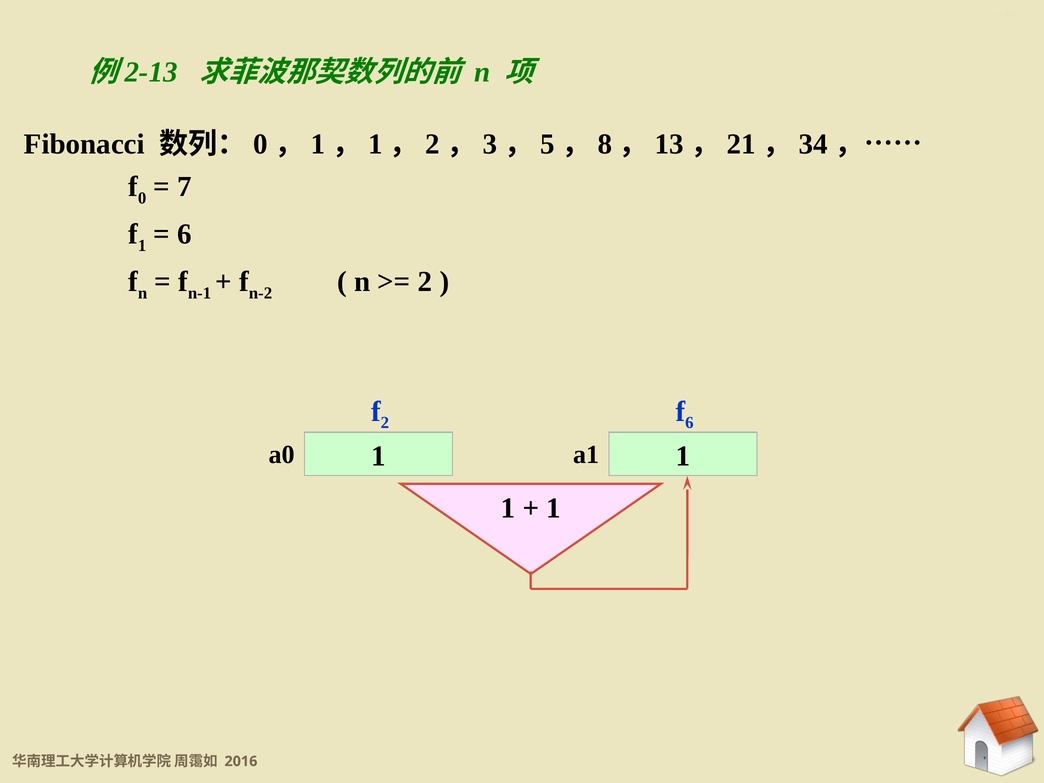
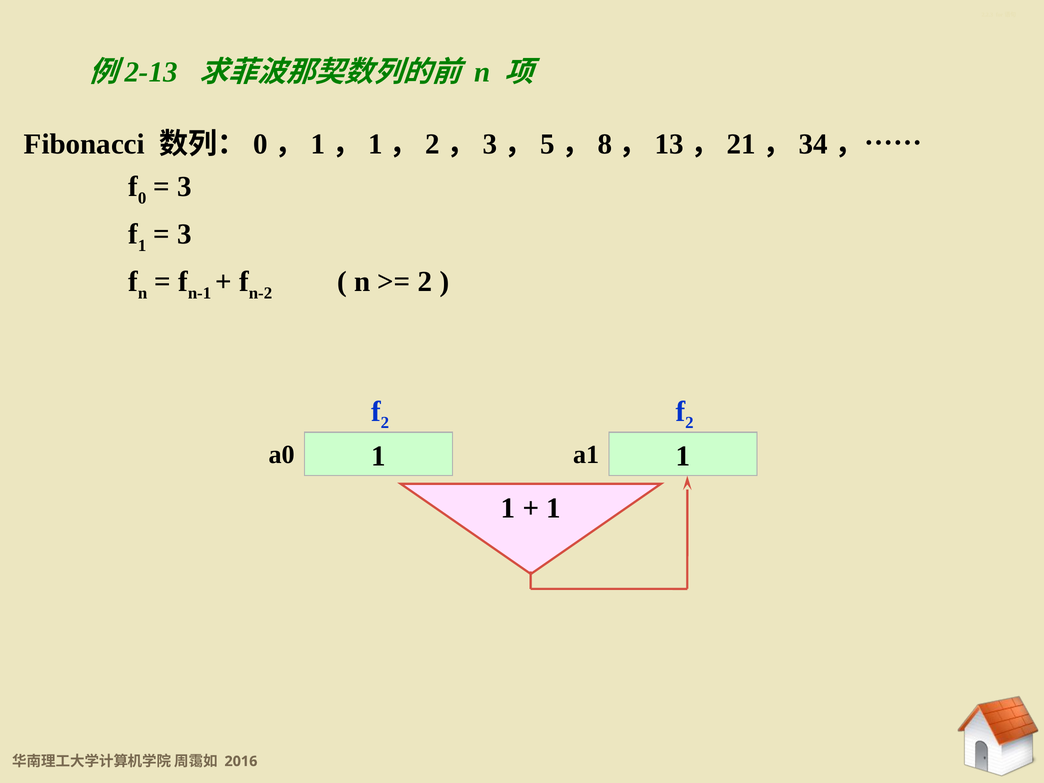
7 at (185, 187): 7 -> 3
6 at (185, 234): 6 -> 3
6 at (689, 423): 6 -> 2
